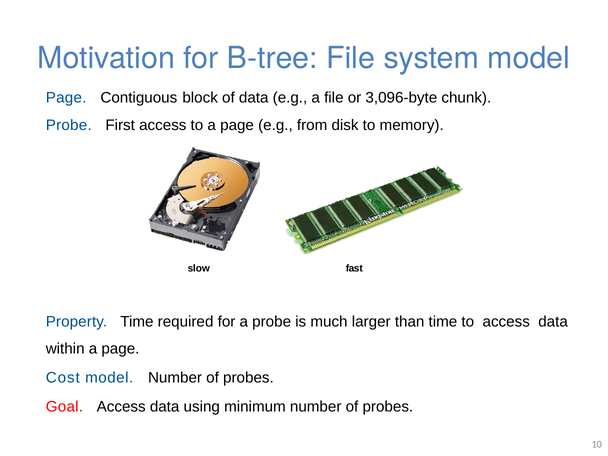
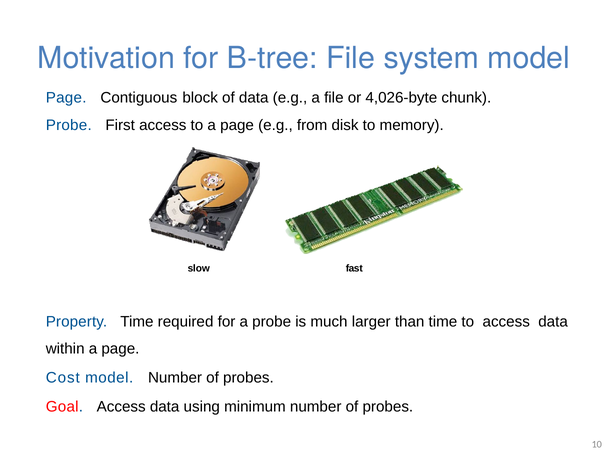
3,096-byte: 3,096-byte -> 4,026-byte
